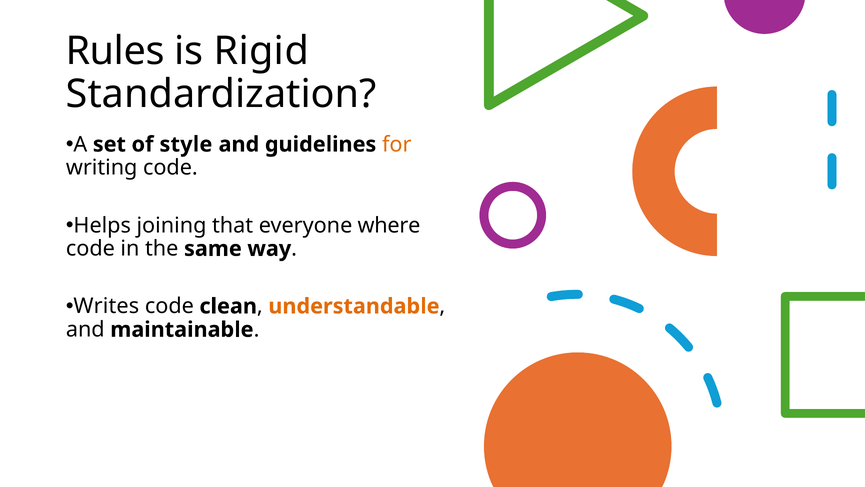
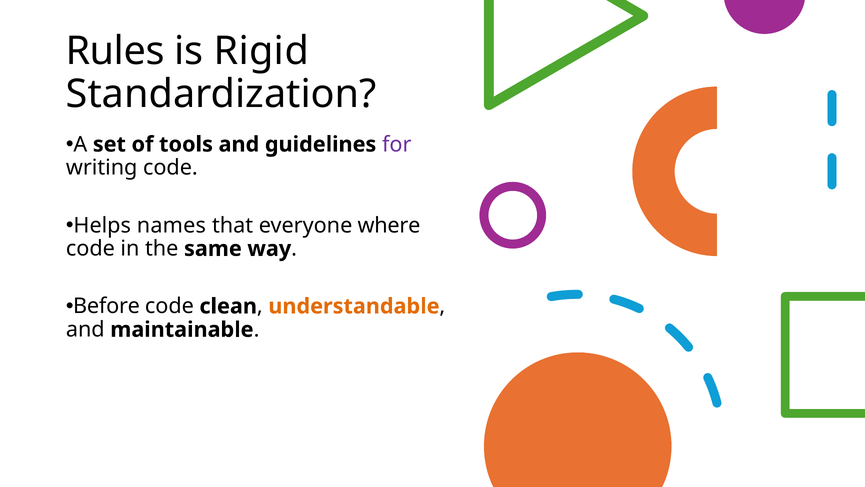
style: style -> tools
for colour: orange -> purple
joining: joining -> names
Writes: Writes -> Before
